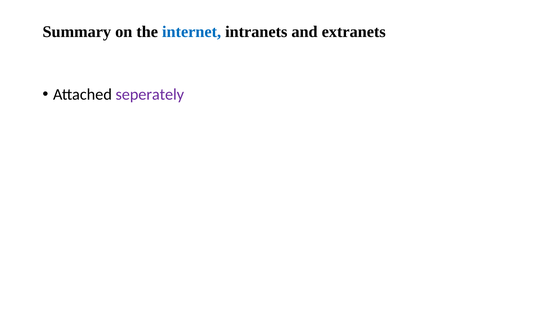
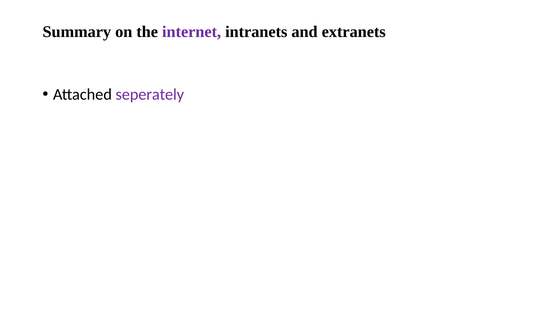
internet colour: blue -> purple
